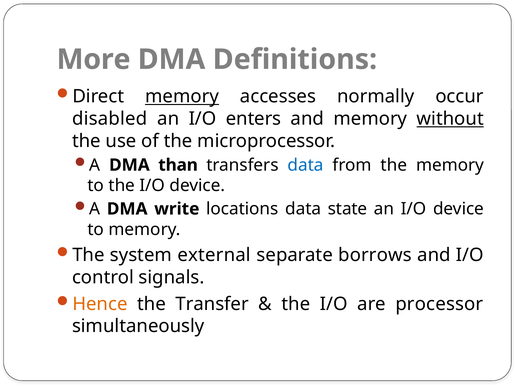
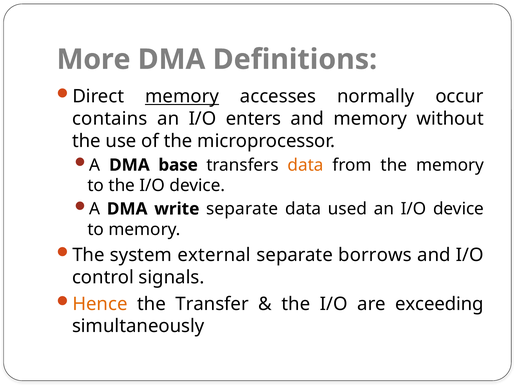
disabled: disabled -> contains
without underline: present -> none
than: than -> base
data at (306, 165) colour: blue -> orange
write locations: locations -> separate
state: state -> used
processor: processor -> exceeding
